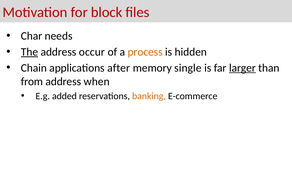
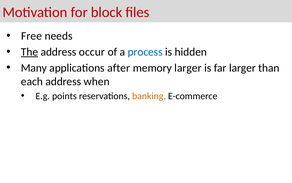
Char: Char -> Free
process colour: orange -> blue
Chain: Chain -> Many
memory single: single -> larger
larger at (242, 68) underline: present -> none
from: from -> each
added: added -> points
